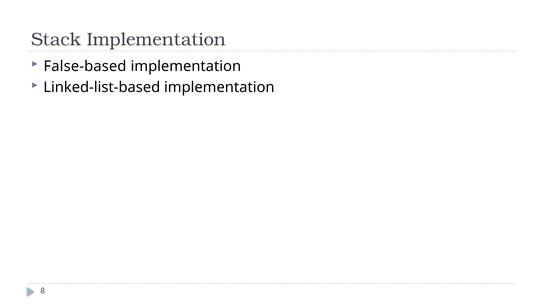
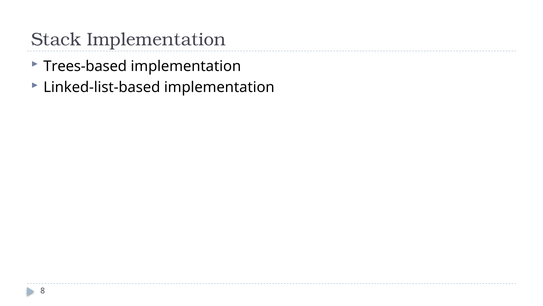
False-based: False-based -> Trees-based
